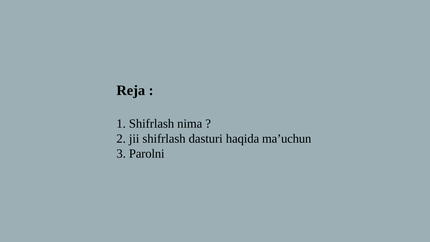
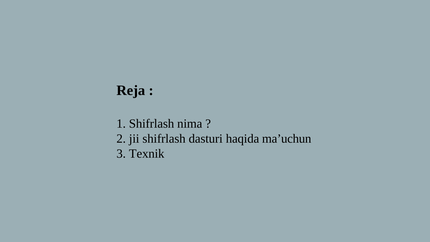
Parolni: Parolni -> Texnik
